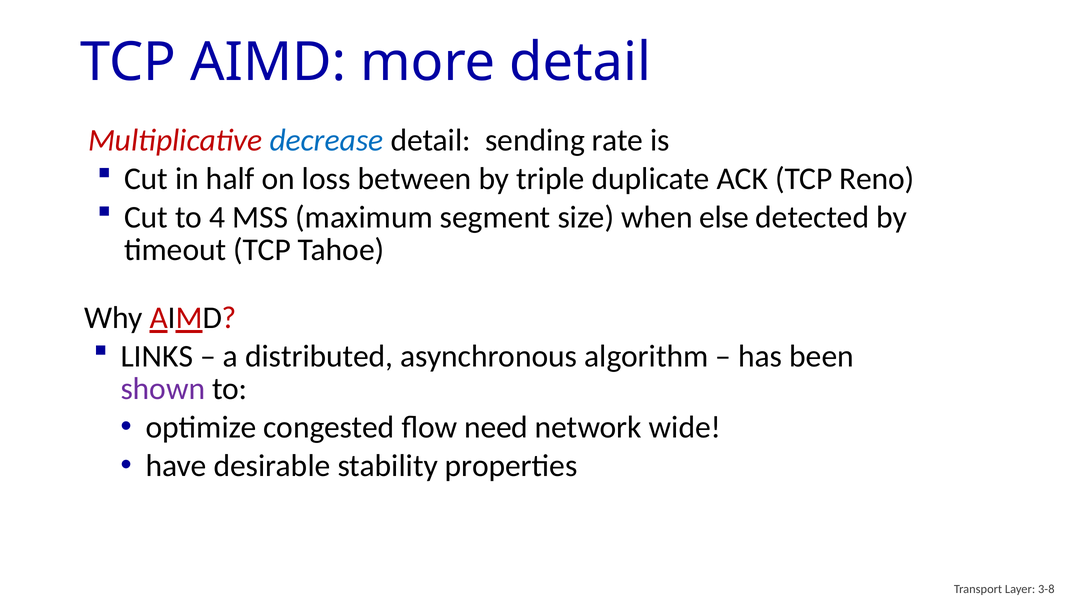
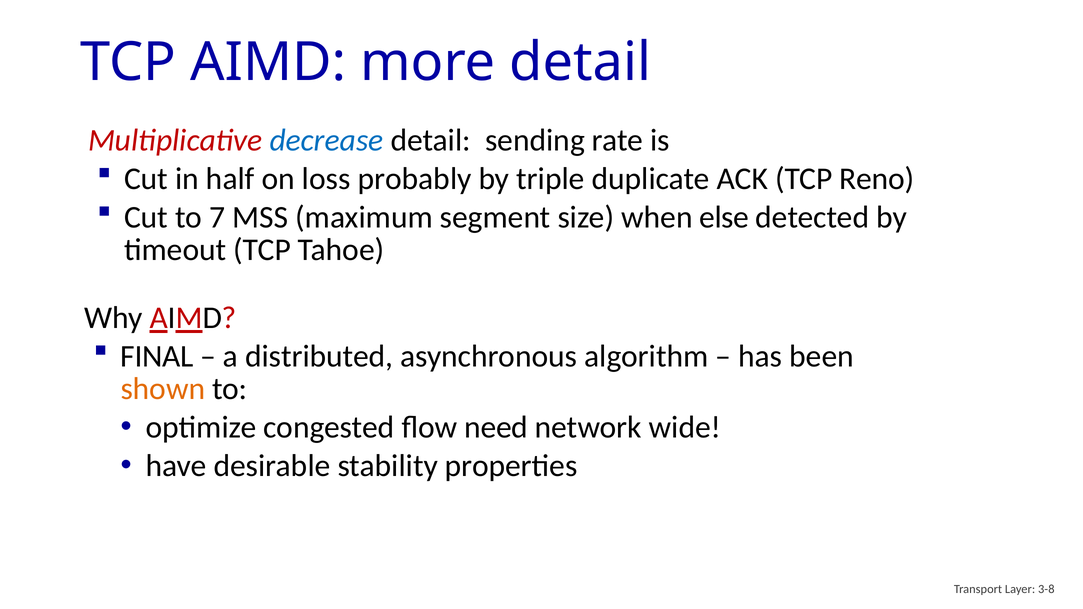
between: between -> probably
4: 4 -> 7
LINKS: LINKS -> FINAL
shown colour: purple -> orange
